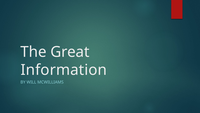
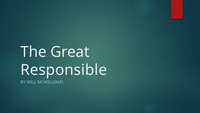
Information: Information -> Responsible
